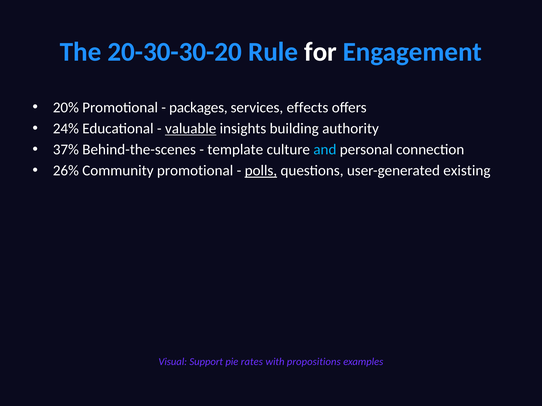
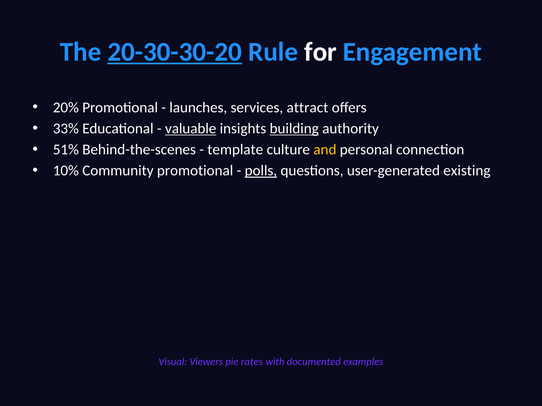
20-30-30-20 underline: none -> present
packages: packages -> launches
effects: effects -> attract
24%: 24% -> 33%
building underline: none -> present
37%: 37% -> 51%
and colour: light blue -> yellow
26%: 26% -> 10%
Support: Support -> Viewers
propositions: propositions -> documented
